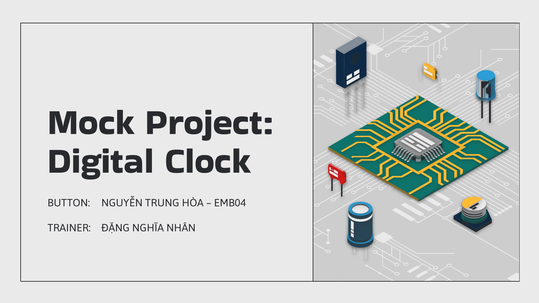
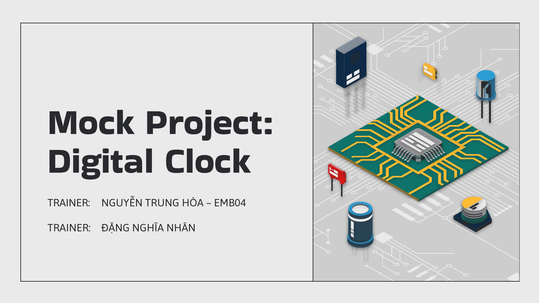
BUTTON at (69, 203): BUTTON -> TRAINER
